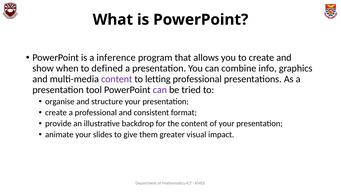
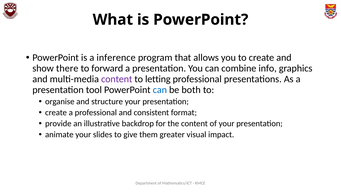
when: when -> there
defined: defined -> forward
can at (160, 90) colour: purple -> blue
tried: tried -> both
